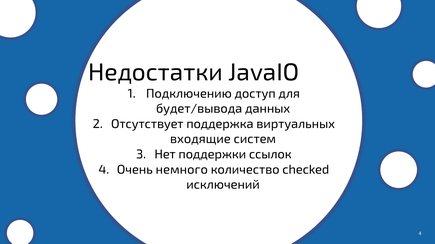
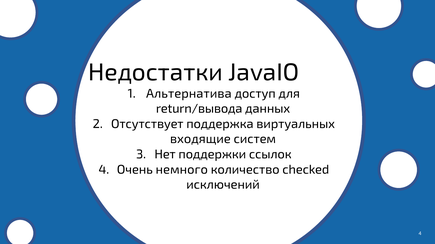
Подключению: Подключению -> Альтернатива
будет/вывода: будет/вывода -> return/вывода
